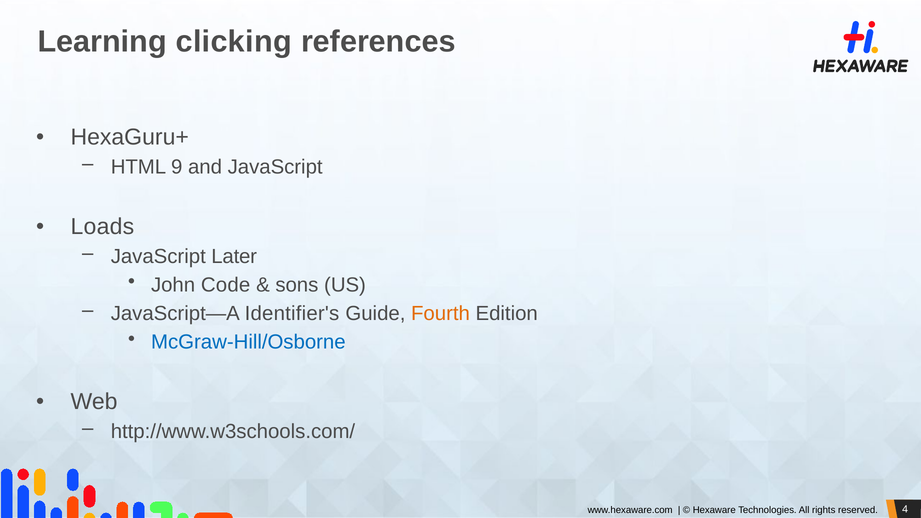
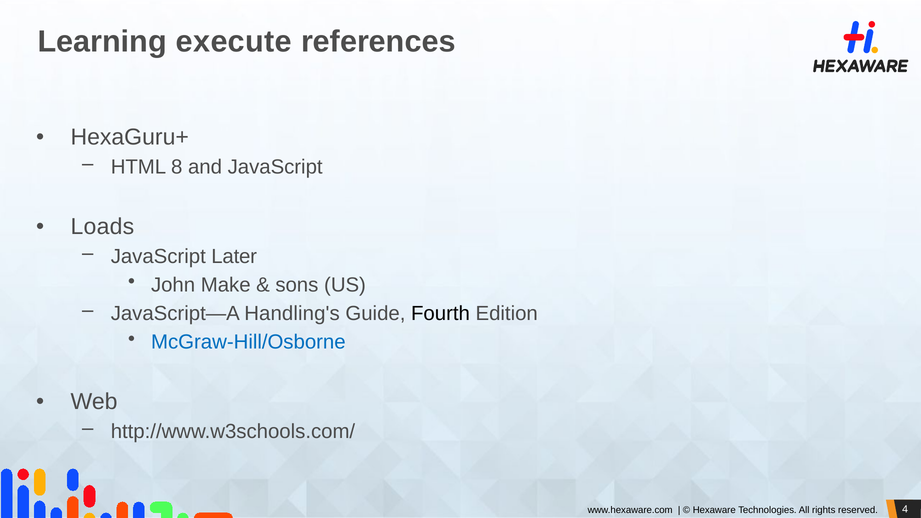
clicking: clicking -> execute
9: 9 -> 8
Code: Code -> Make
Identifier's: Identifier's -> Handling's
Fourth colour: orange -> black
